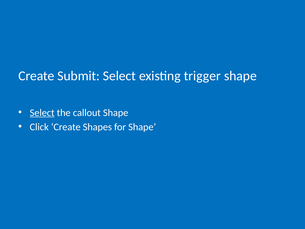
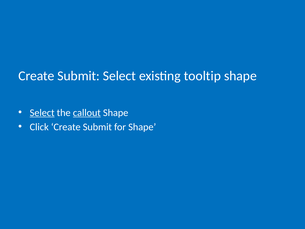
trigger: trigger -> tooltip
callout underline: none -> present
Click Create Shapes: Shapes -> Submit
